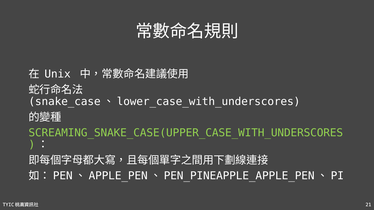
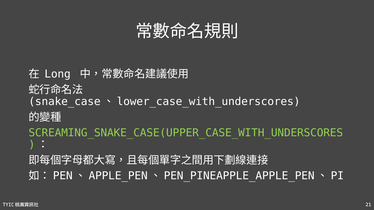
Unix: Unix -> Long
